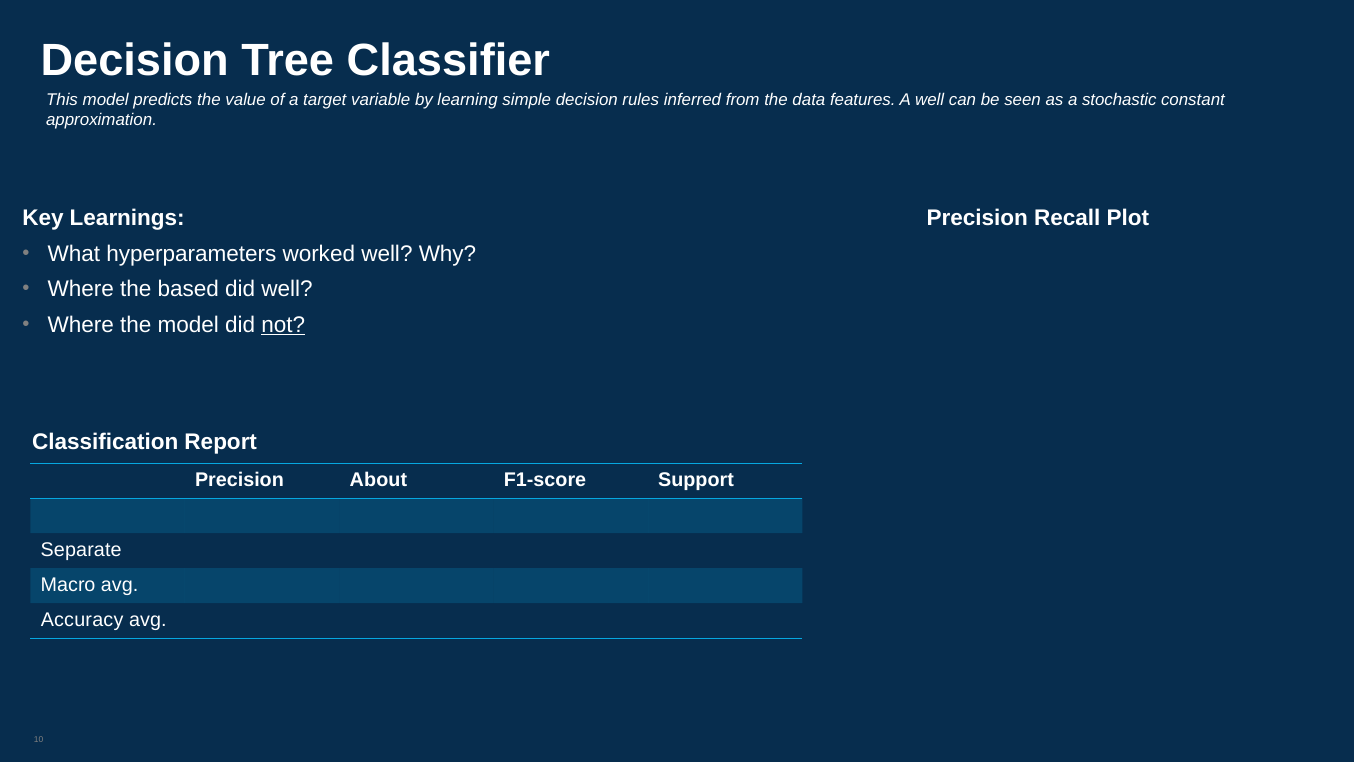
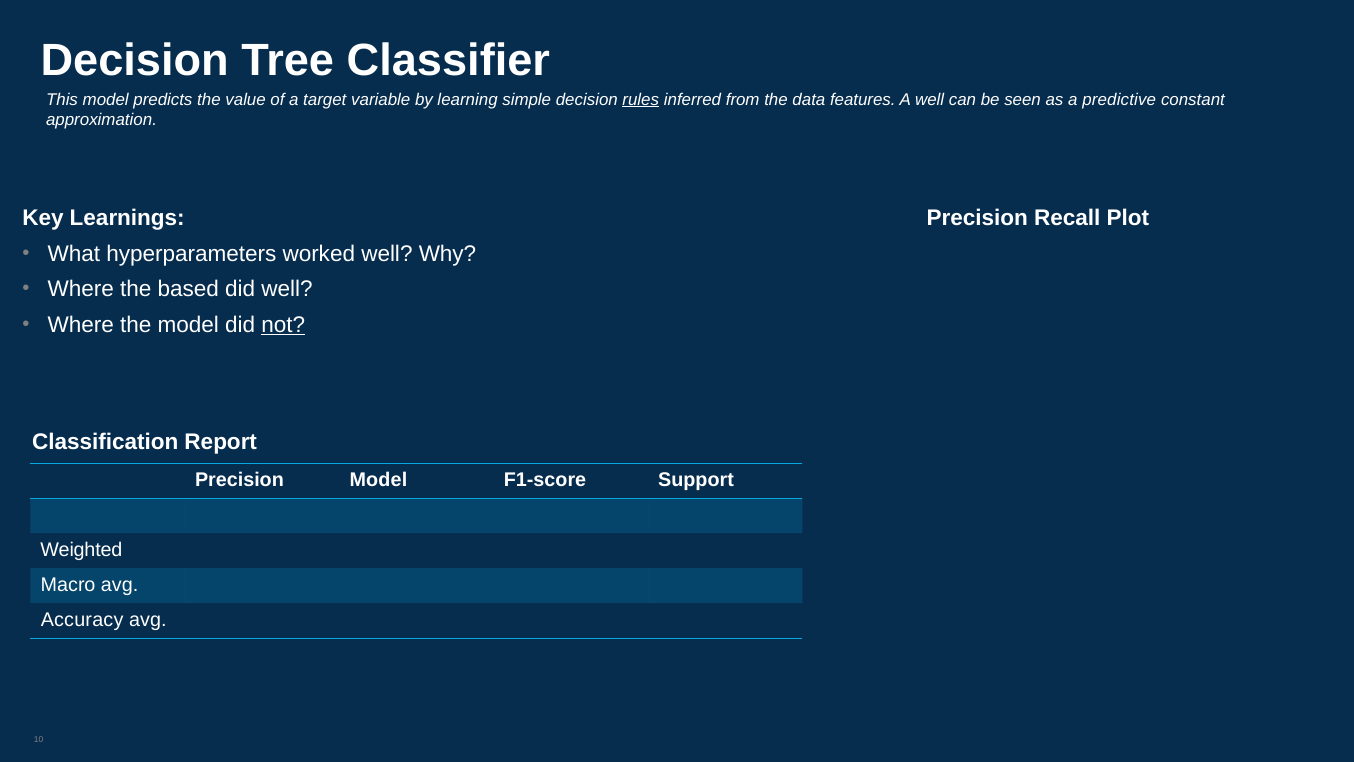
rules underline: none -> present
stochastic: stochastic -> predictive
Precision About: About -> Model
Separate: Separate -> Weighted
